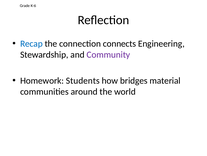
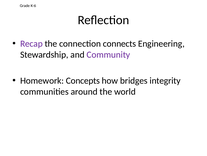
Recap colour: blue -> purple
Students: Students -> Concepts
material: material -> integrity
